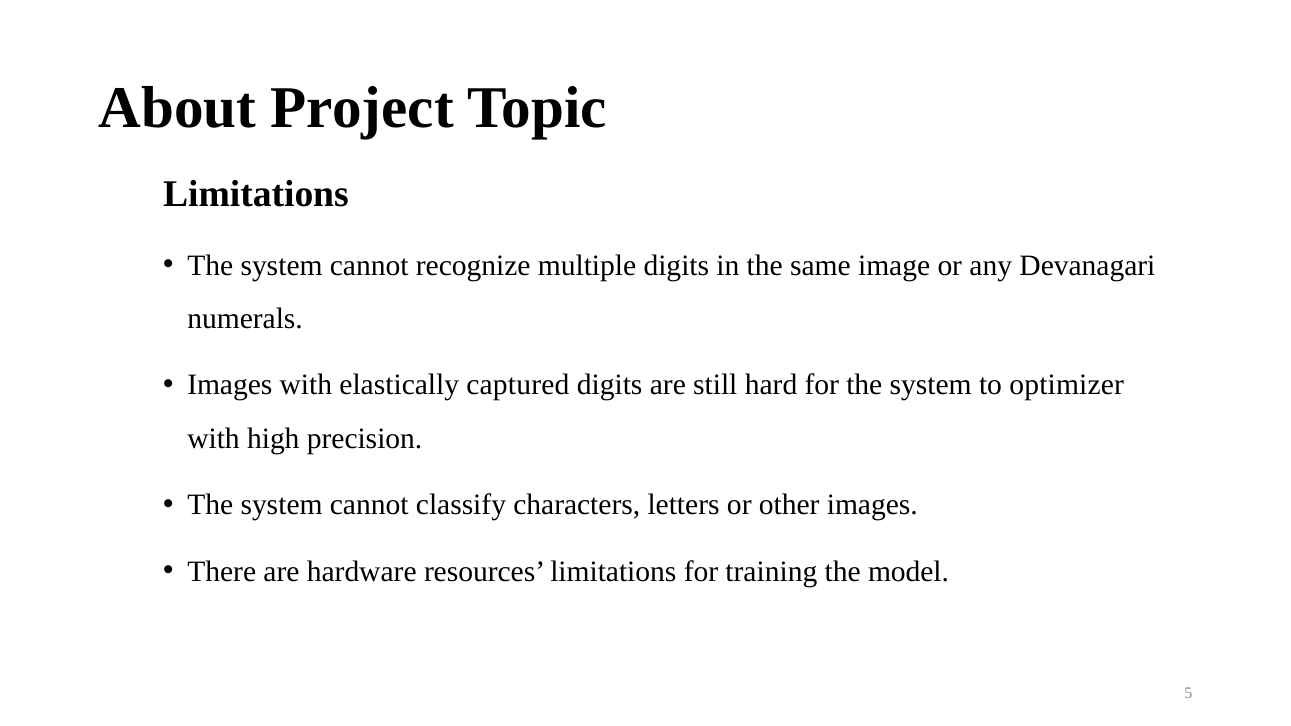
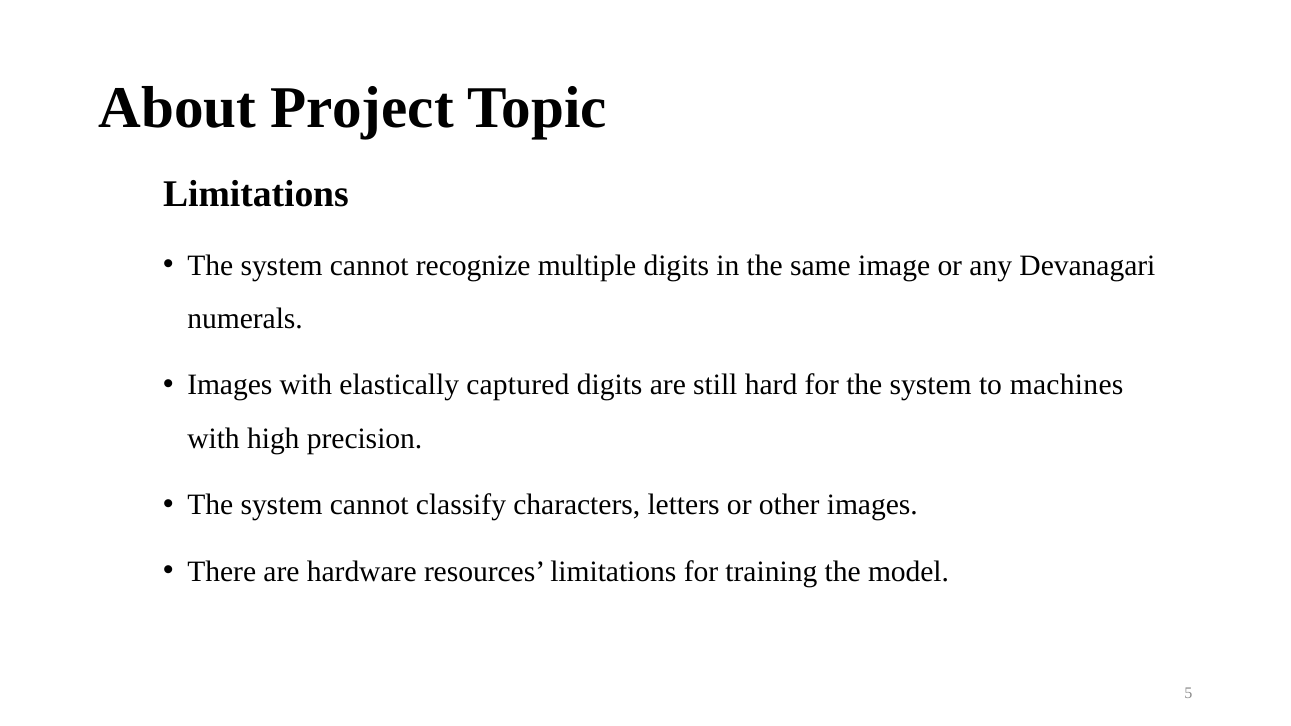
optimizer: optimizer -> machines
